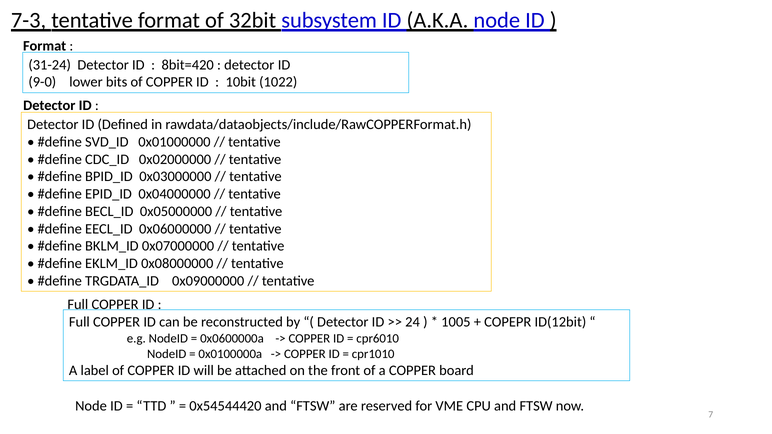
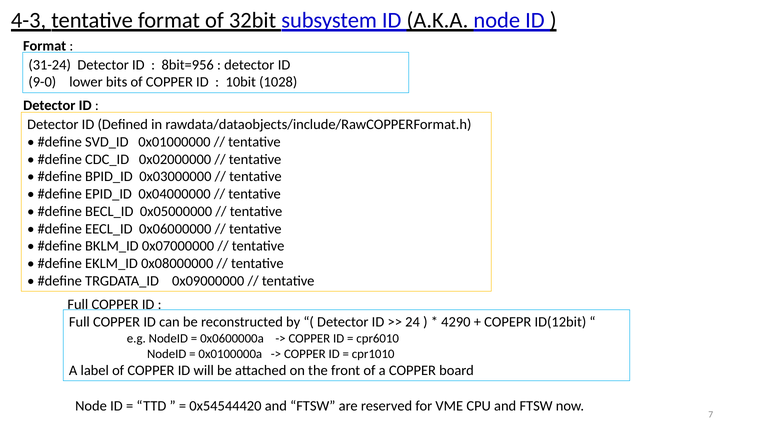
7-3: 7-3 -> 4-3
8bit=420: 8bit=420 -> 8bit=956
1022: 1022 -> 1028
1005: 1005 -> 4290
